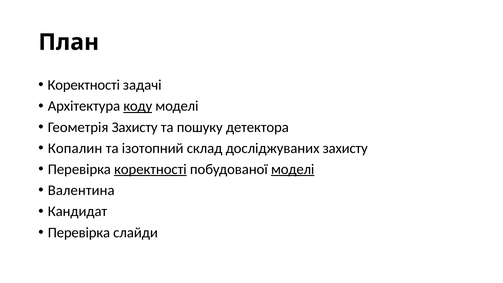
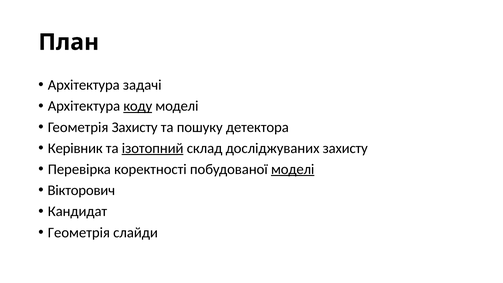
Коректності at (84, 85): Коректності -> Архітектура
Копалин: Копалин -> Керівник
ізотопний underline: none -> present
коректності at (150, 169) underline: present -> none
Валентина: Валентина -> Вікторович
Перевірка at (79, 232): Перевірка -> Геометрія
